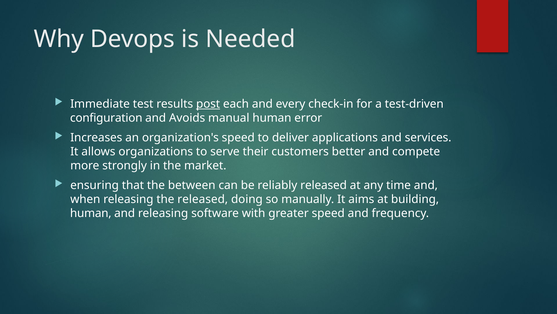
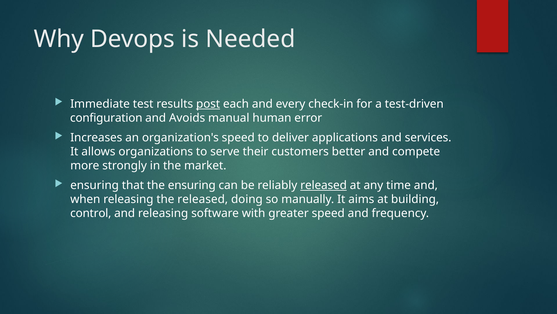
the between: between -> ensuring
released at (324, 185) underline: none -> present
human at (91, 213): human -> control
